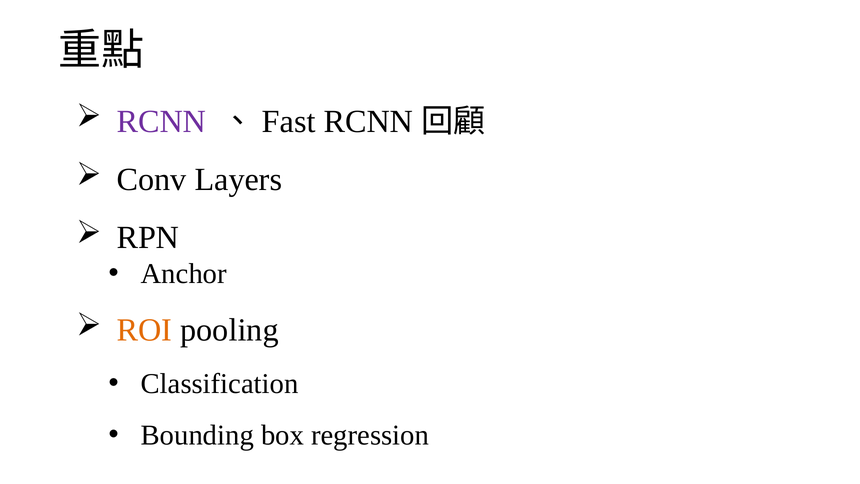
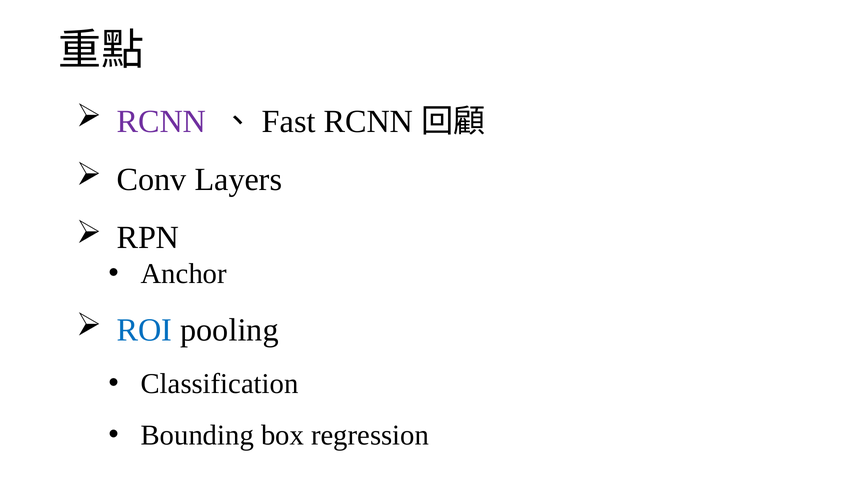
ROI colour: orange -> blue
